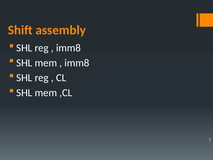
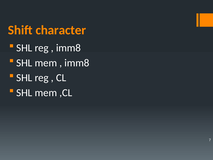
assembly: assembly -> character
